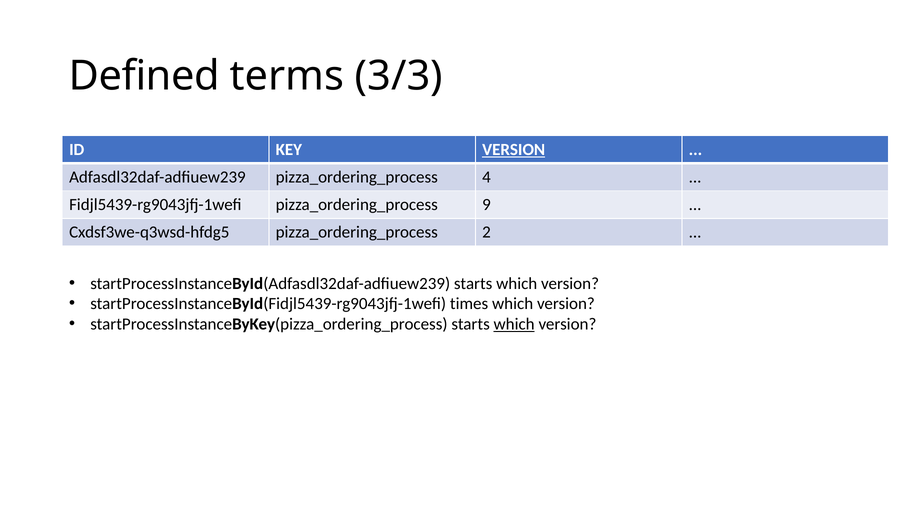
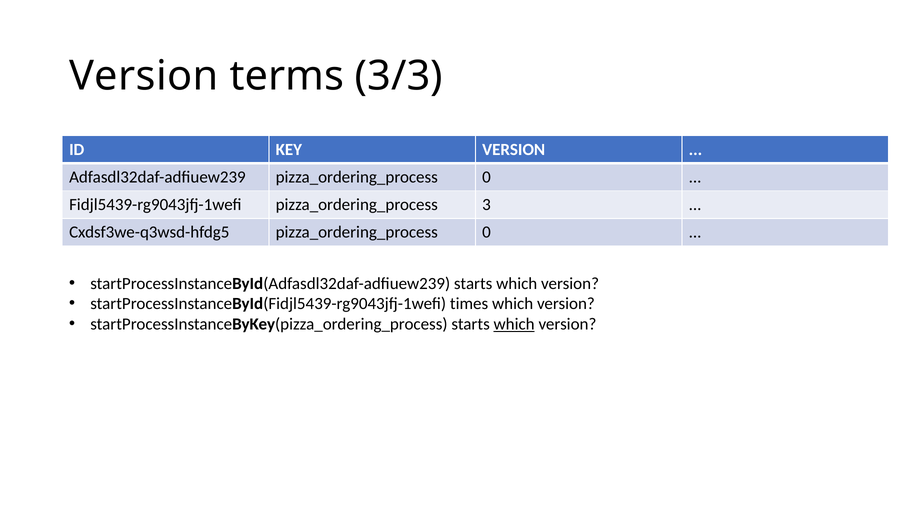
Defined at (144, 76): Defined -> Version
VERSION at (514, 150) underline: present -> none
4 at (486, 177): 4 -> 0
9: 9 -> 3
2 at (486, 232): 2 -> 0
